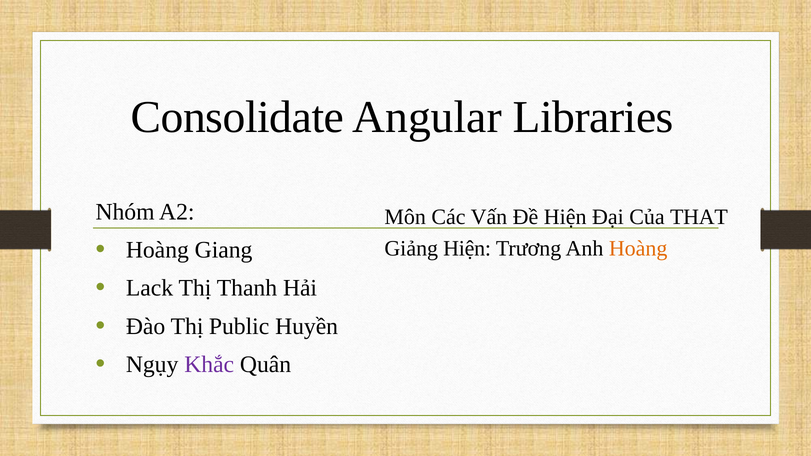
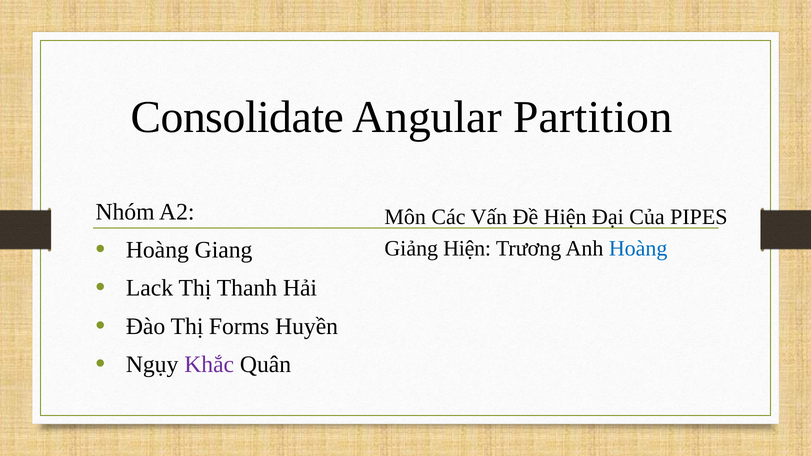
Libraries: Libraries -> Partition
THAT: THAT -> PIPES
Hoàng at (638, 249) colour: orange -> blue
Public: Public -> Forms
